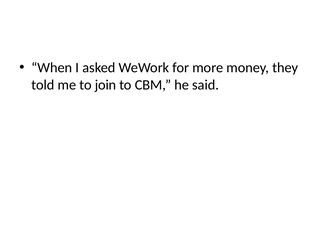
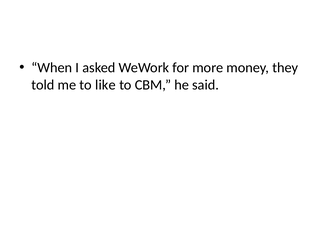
join: join -> like
